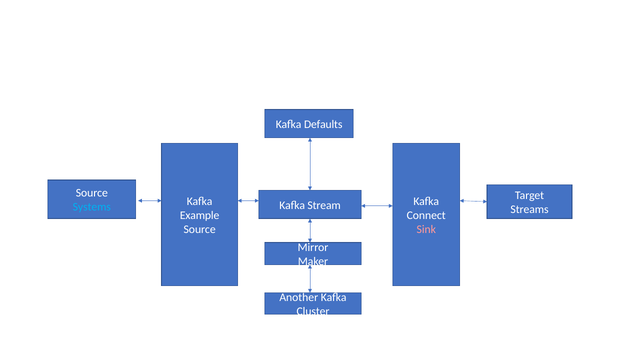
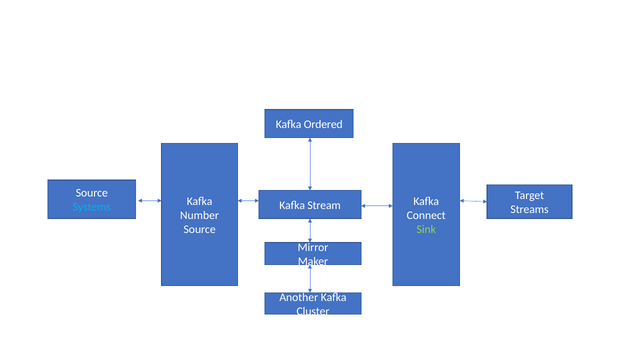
Defaults: Defaults -> Ordered
Example: Example -> Number
Sink colour: pink -> light green
